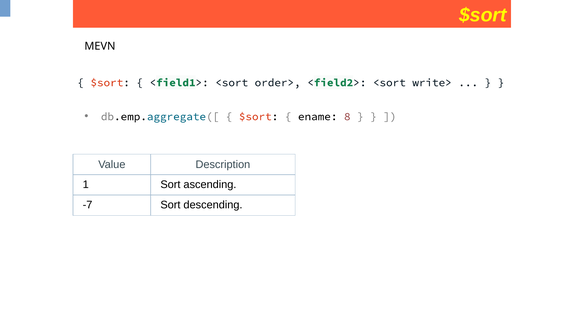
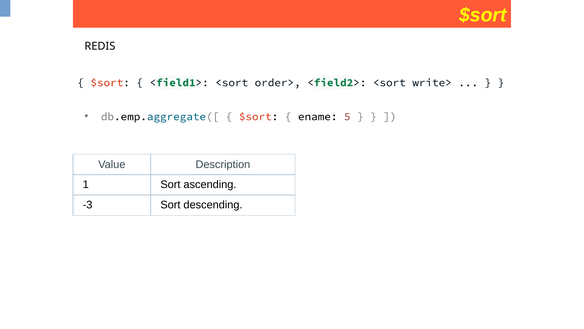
MEVN: MEVN -> REDIS
8: 8 -> 5
-7: -7 -> -3
